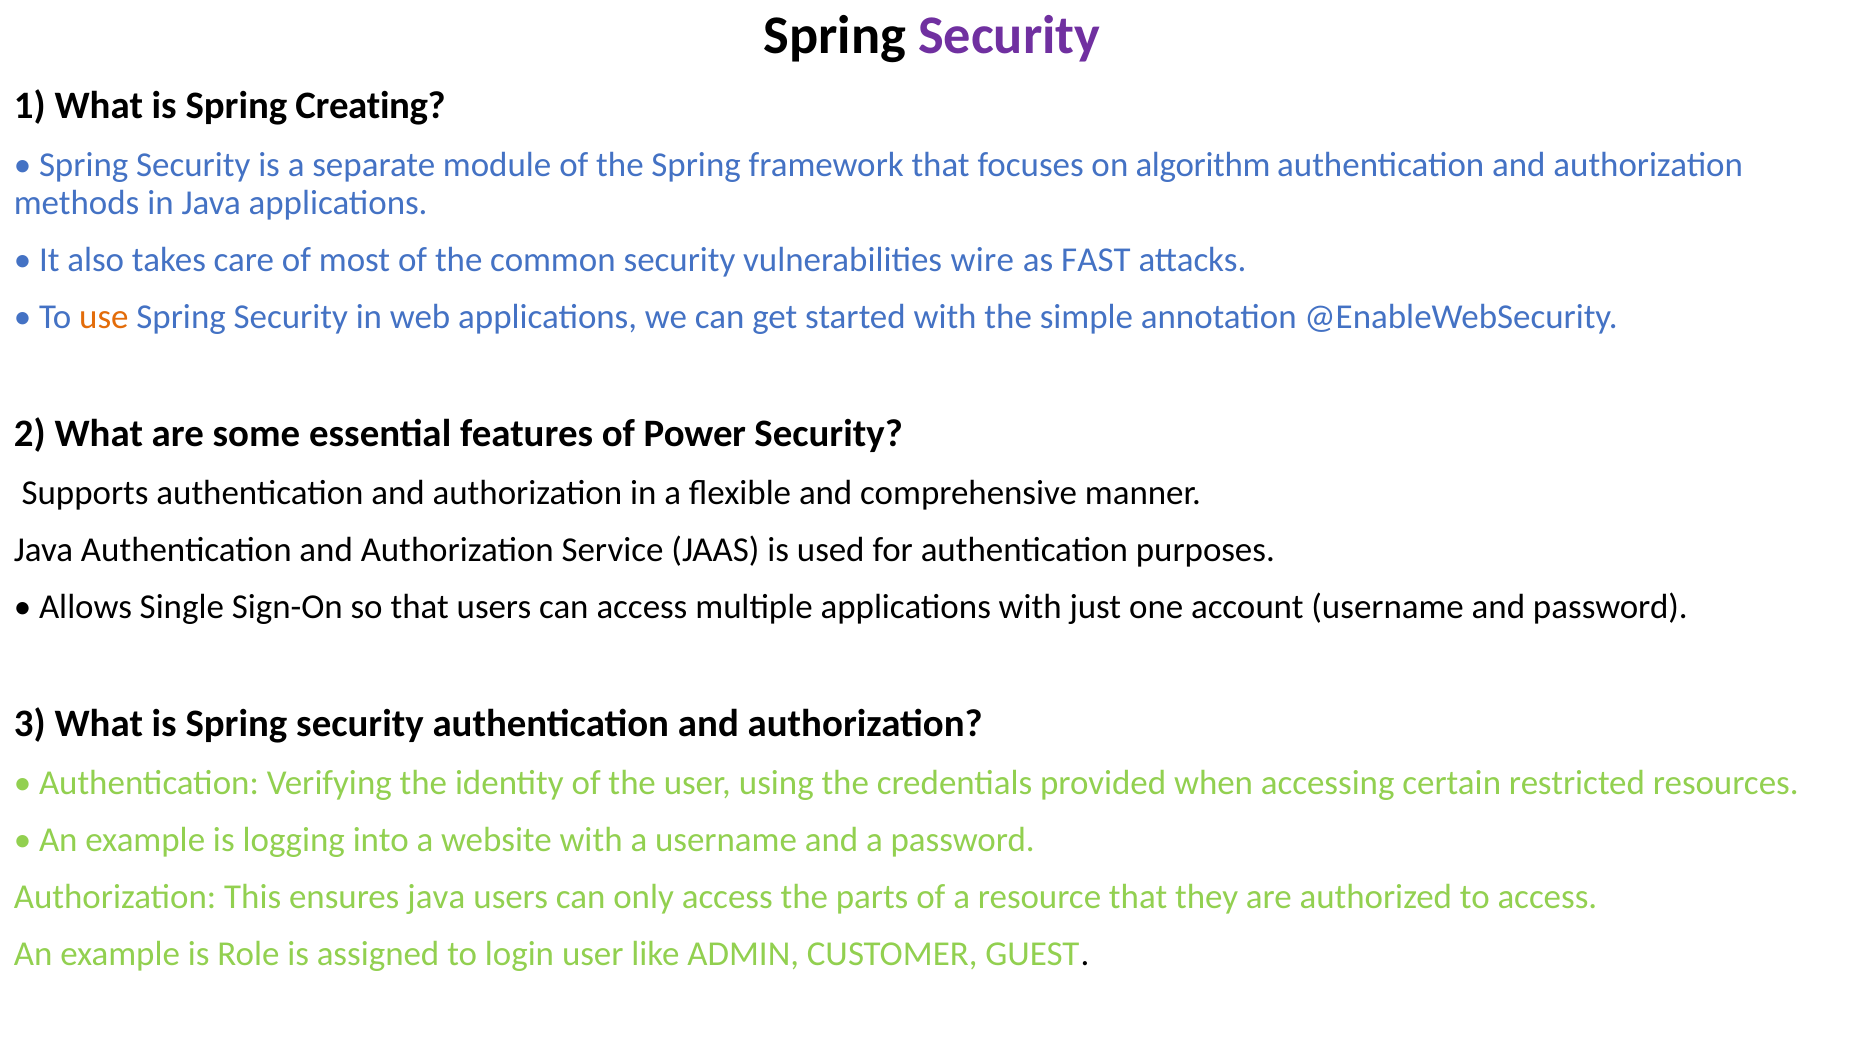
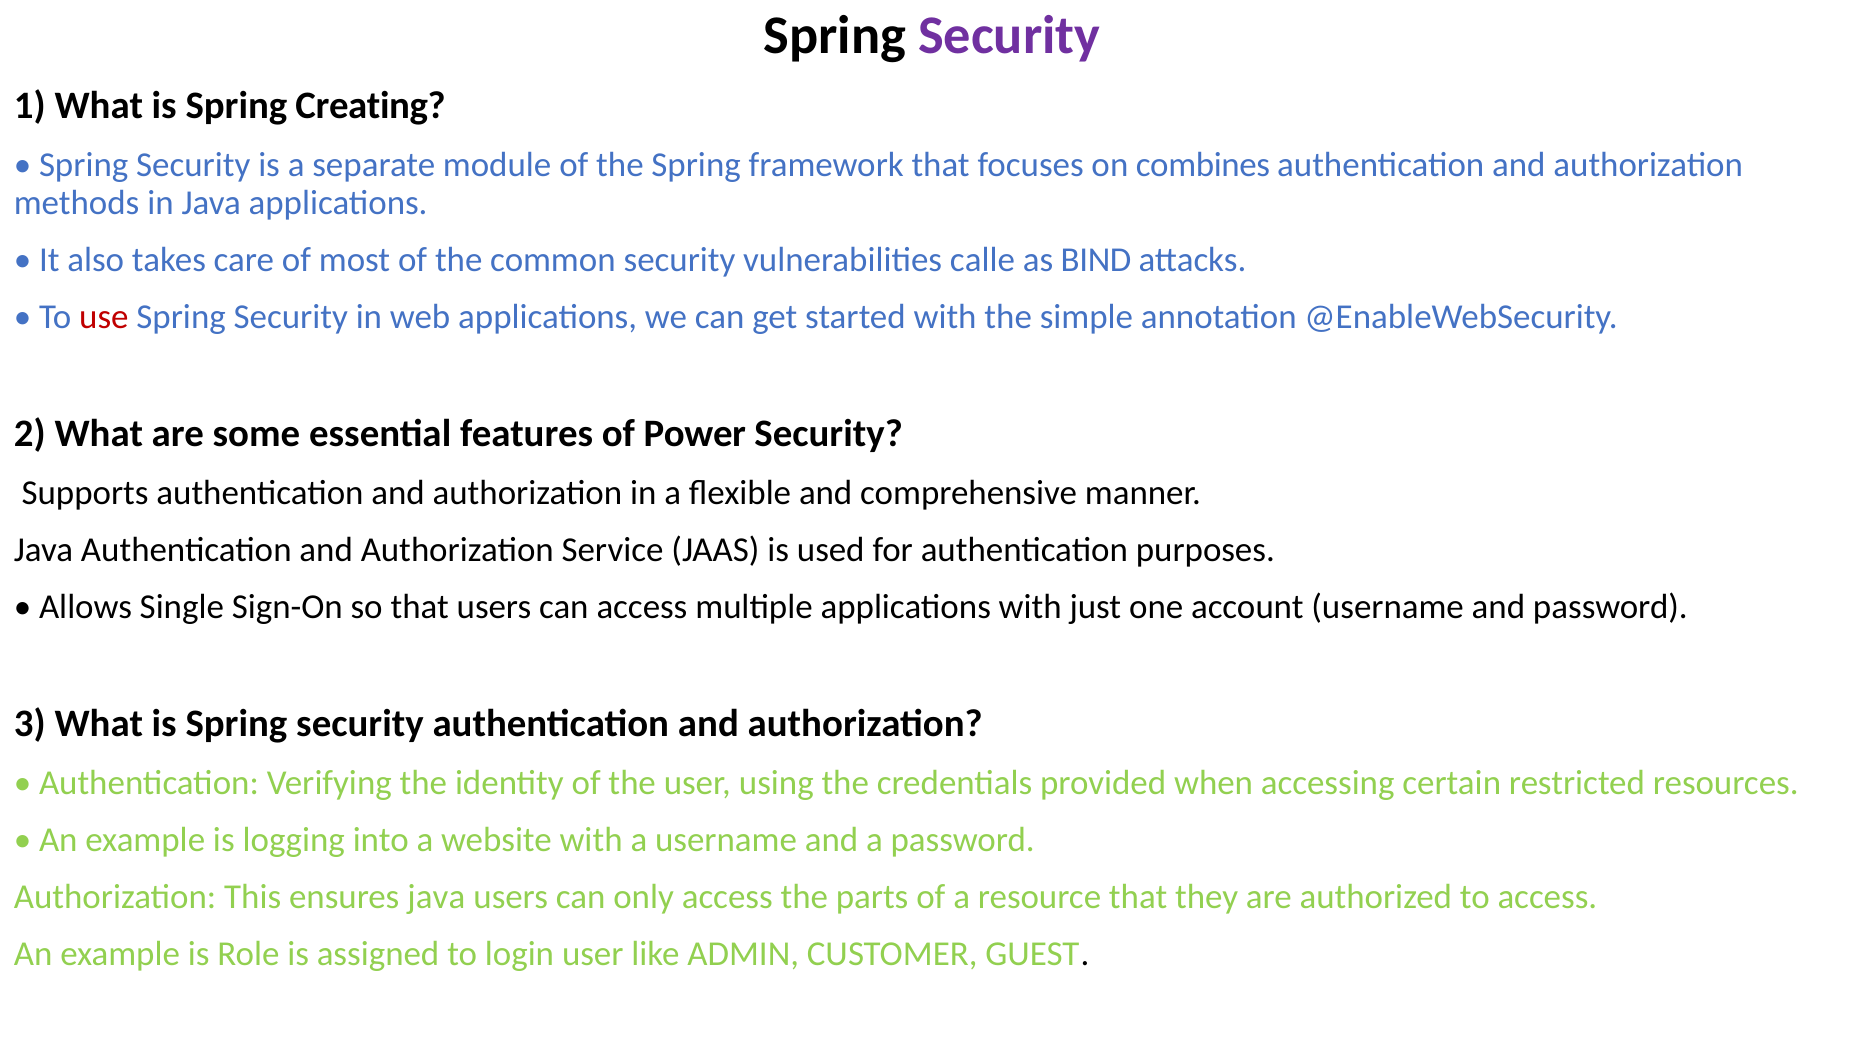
algorithm: algorithm -> combines
wire: wire -> calle
FAST: FAST -> BIND
use colour: orange -> red
